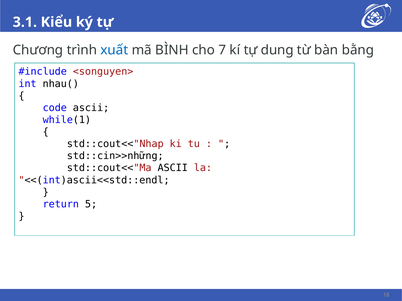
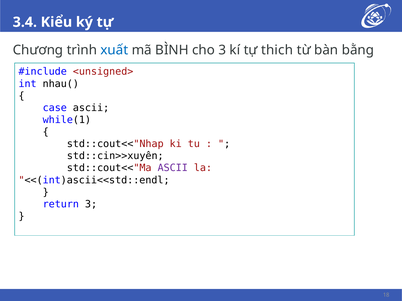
3.1: 3.1 -> 3.4
cho 7: 7 -> 3
dung: dung -> thich
<songuyen>: <songuyen> -> <unsigned>
code: code -> case
std::cin>>những: std::cin>>những -> std::cin>>xuyên
ASCII at (173, 168) colour: black -> purple
return 5: 5 -> 3
